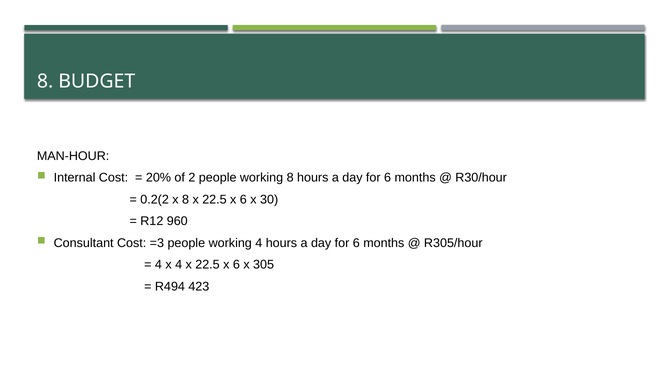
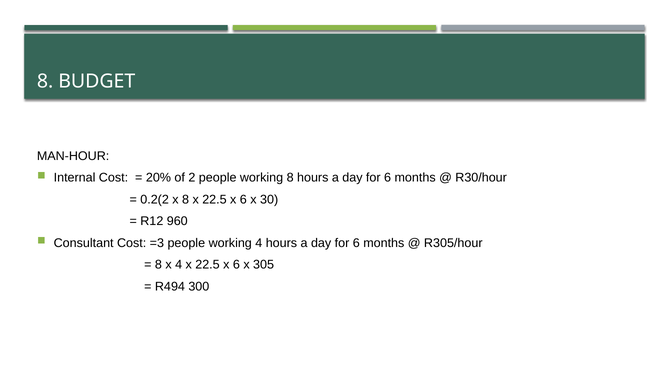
4 at (158, 265): 4 -> 8
423: 423 -> 300
